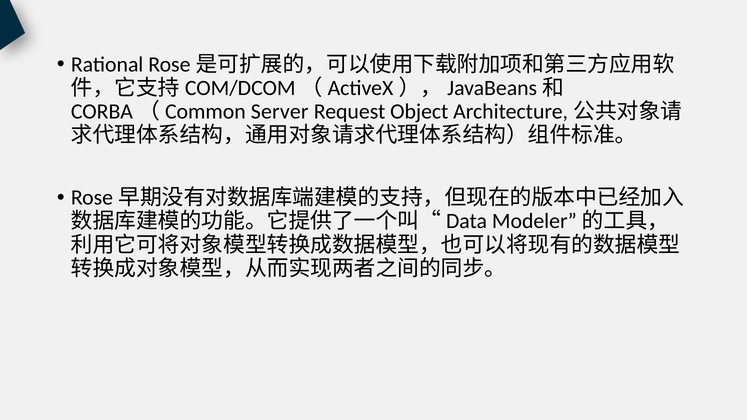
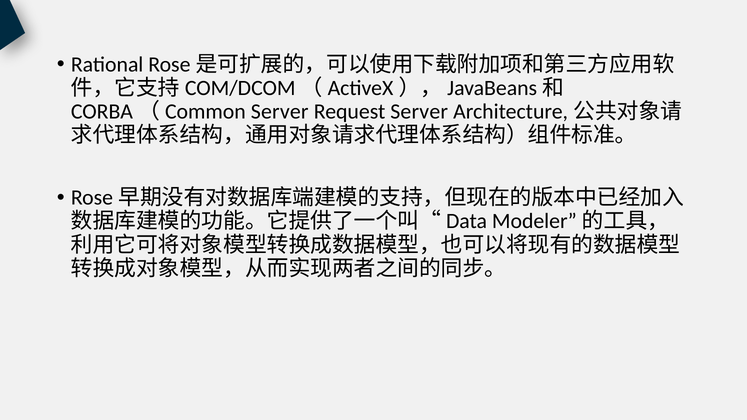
Request Object: Object -> Server
